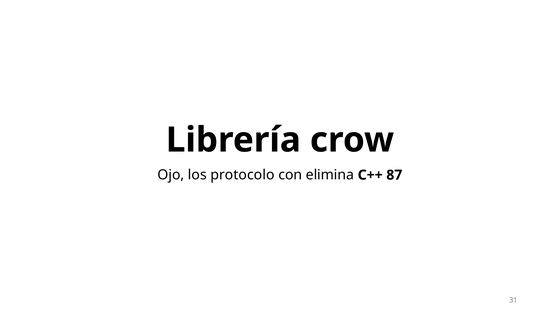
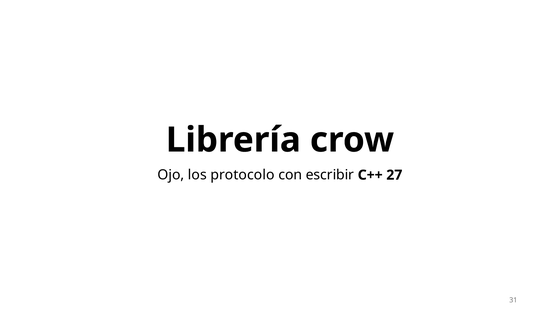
elimina: elimina -> escribir
87: 87 -> 27
